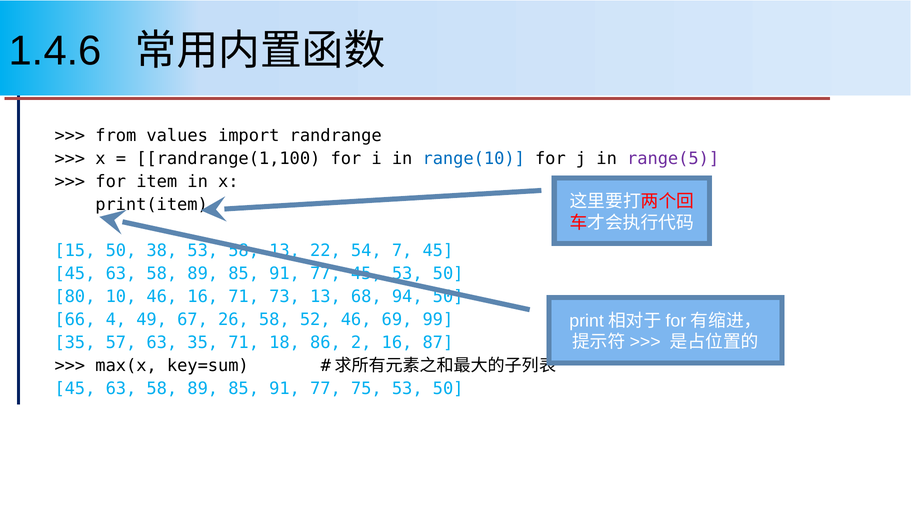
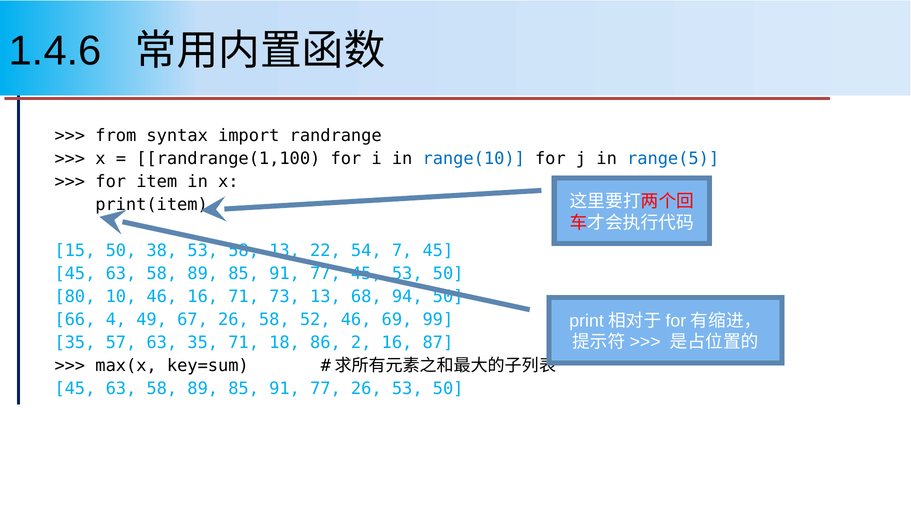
values: values -> syntax
range(5 colour: purple -> blue
77 75: 75 -> 26
